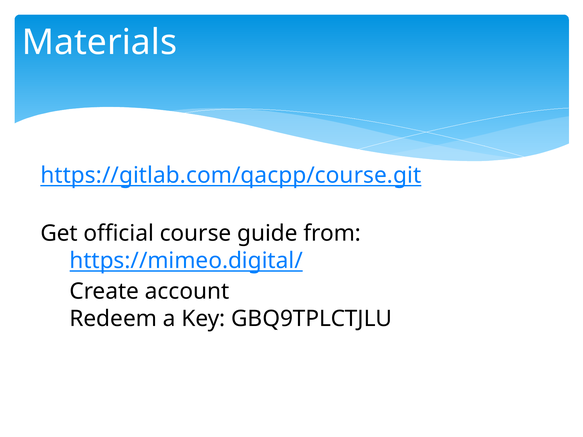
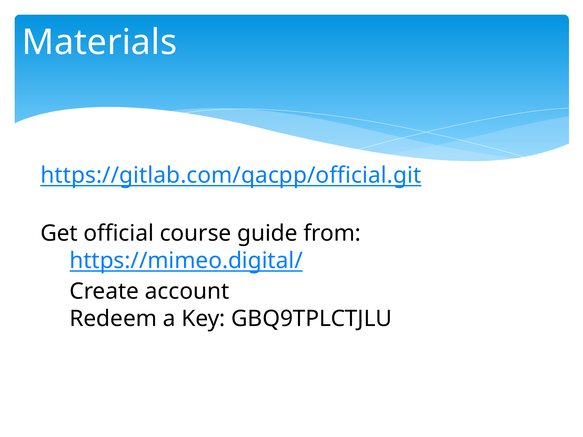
https://gitlab.com/qacpp/course.git: https://gitlab.com/qacpp/course.git -> https://gitlab.com/qacpp/official.git
